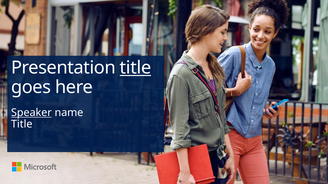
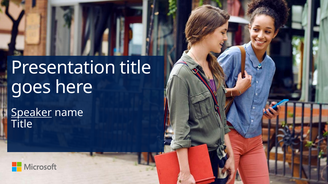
title at (135, 68) underline: present -> none
